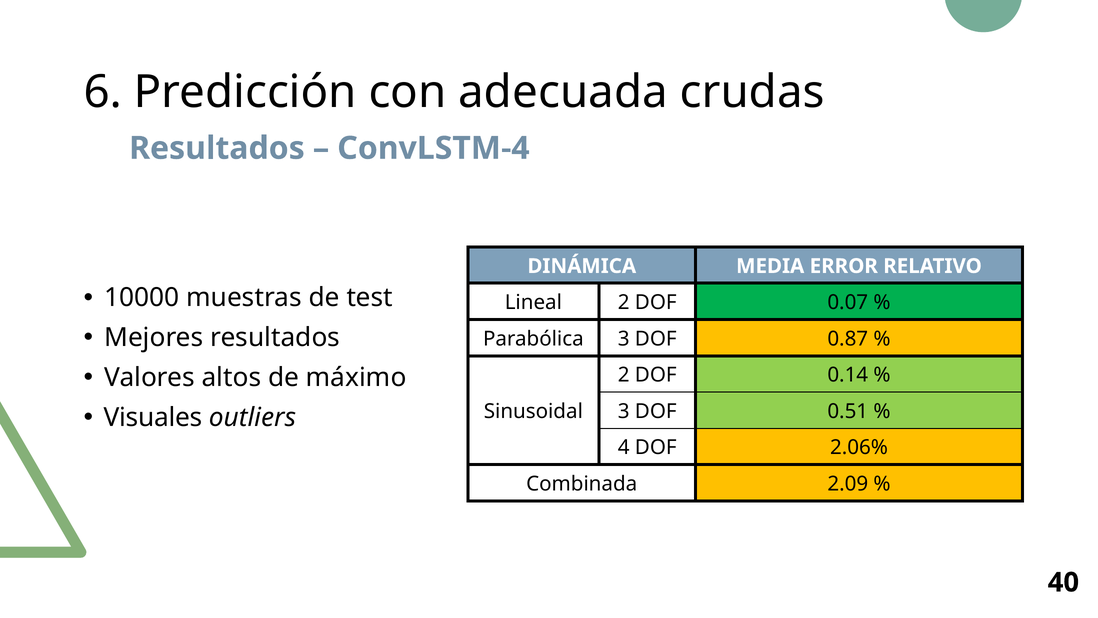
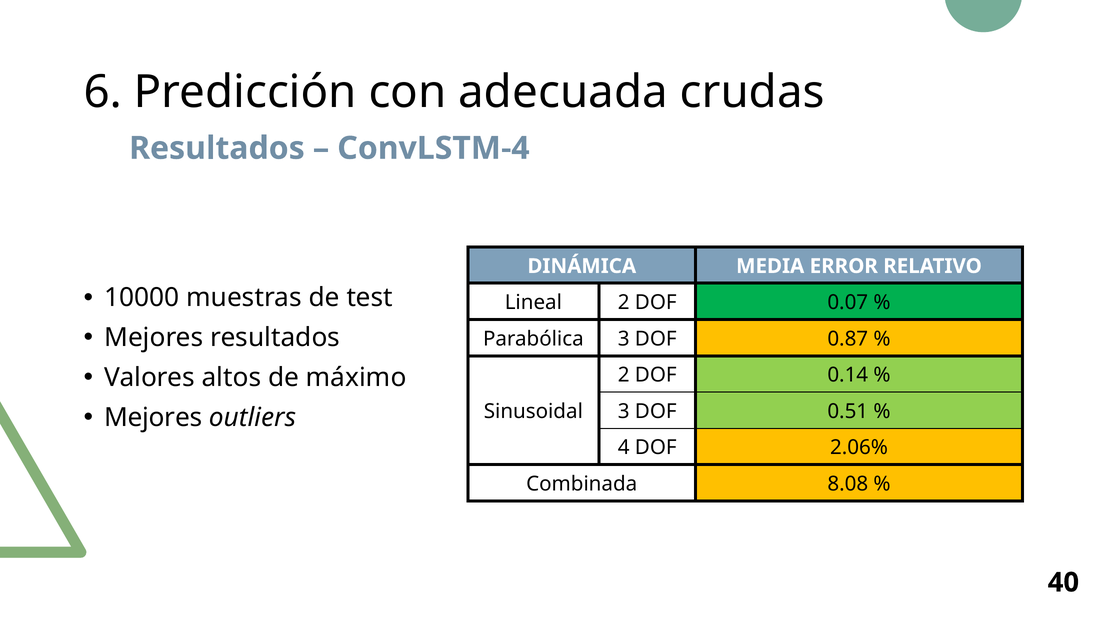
Visuales at (153, 417): Visuales -> Mejores
2.09: 2.09 -> 8.08
